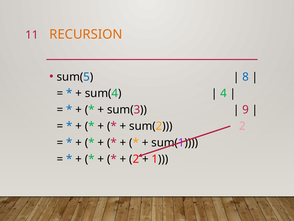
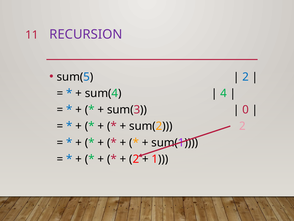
RECURSION colour: orange -> purple
8 at (246, 77): 8 -> 2
9: 9 -> 0
